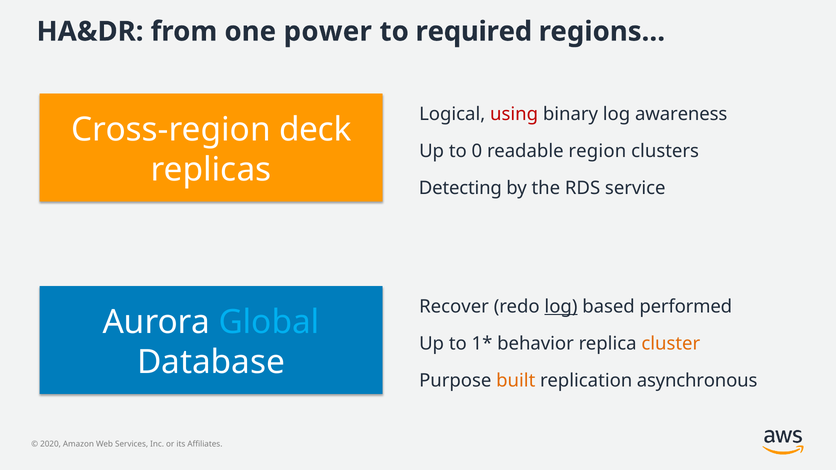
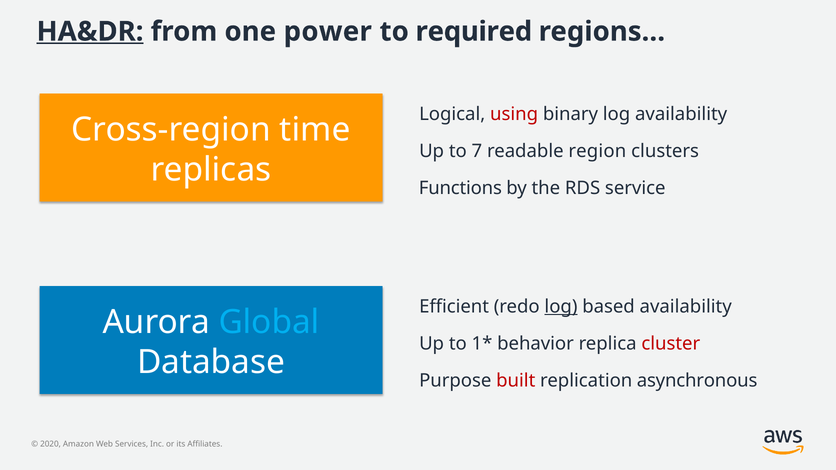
HA&DR underline: none -> present
log awareness: awareness -> availability
deck: deck -> time
0: 0 -> 7
Detecting: Detecting -> Functions
Recover: Recover -> Efficient
based performed: performed -> availability
cluster colour: orange -> red
built colour: orange -> red
